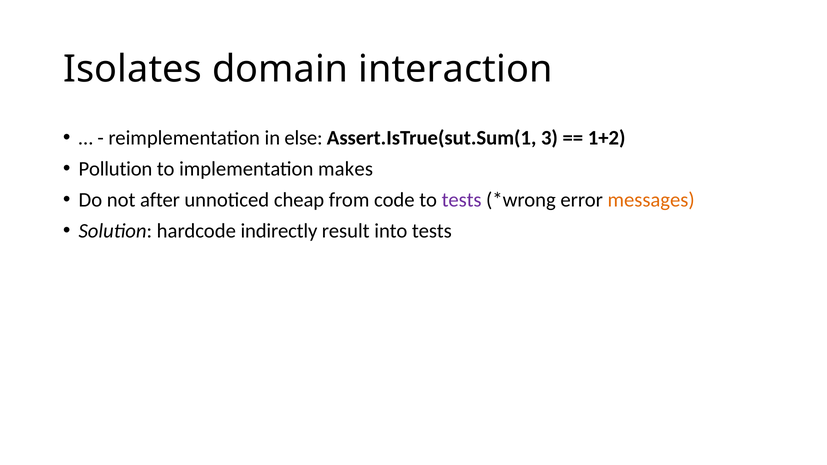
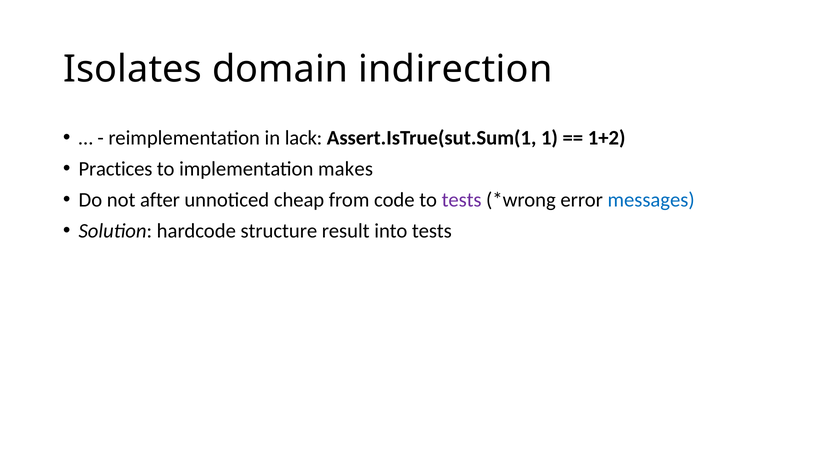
interaction: interaction -> indirection
else: else -> lack
3: 3 -> 1
Pollution: Pollution -> Practices
messages colour: orange -> blue
indirectly: indirectly -> structure
